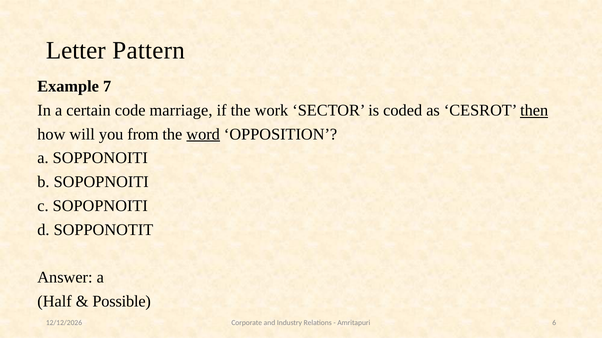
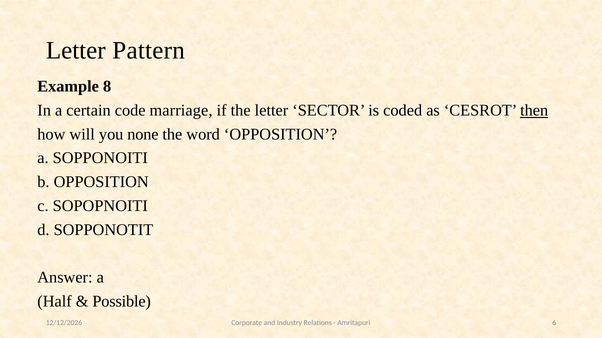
7: 7 -> 8
the work: work -> letter
from: from -> none
word underline: present -> none
b SOPOPNOITI: SOPOPNOITI -> OPPOSITION
